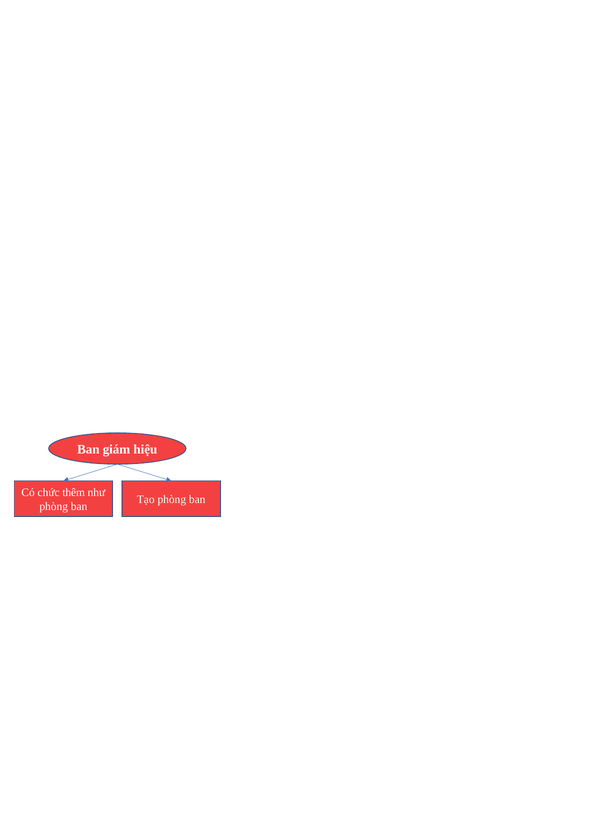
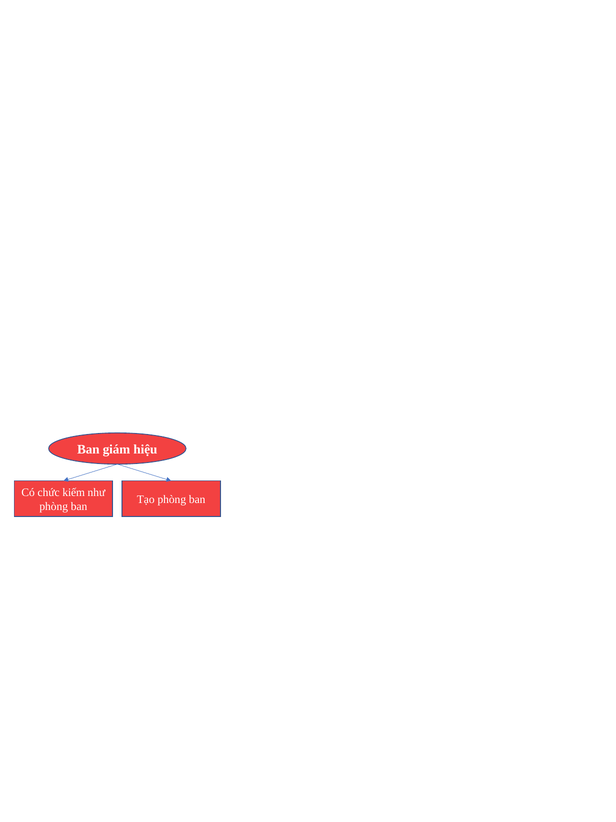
thêm: thêm -> kiếm
